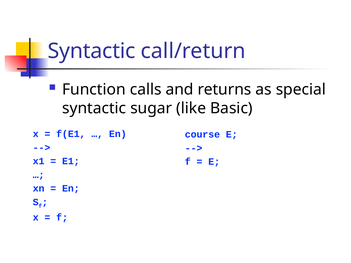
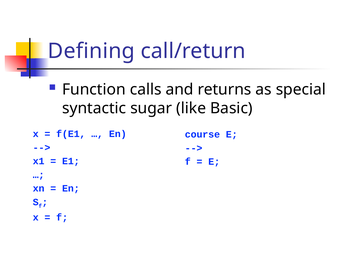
Syntactic at (91, 51): Syntactic -> Defining
